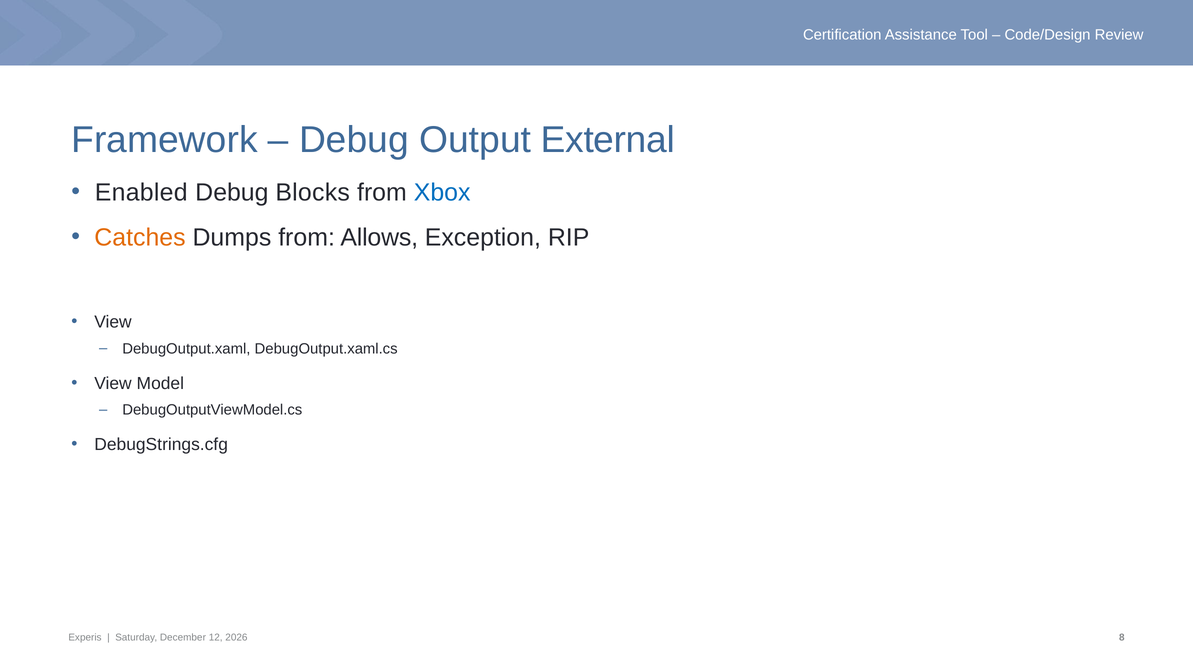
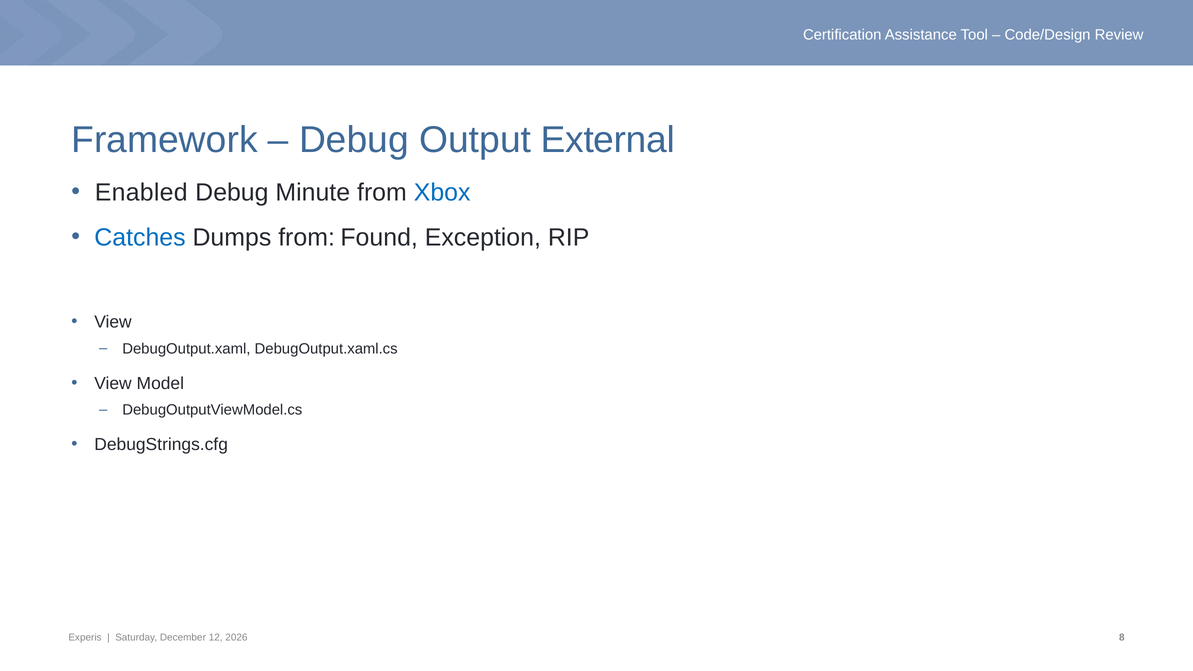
Blocks: Blocks -> Minute
Catches colour: orange -> blue
Allows: Allows -> Found
